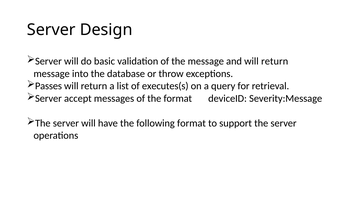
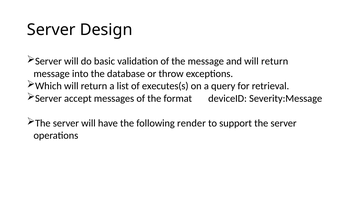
Passes: Passes -> Which
following format: format -> render
